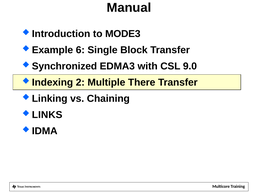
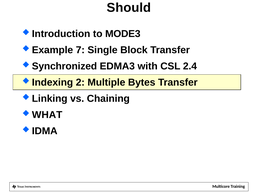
Manual: Manual -> Should
6: 6 -> 7
9.0: 9.0 -> 2.4
There: There -> Bytes
LINKS: LINKS -> WHAT
